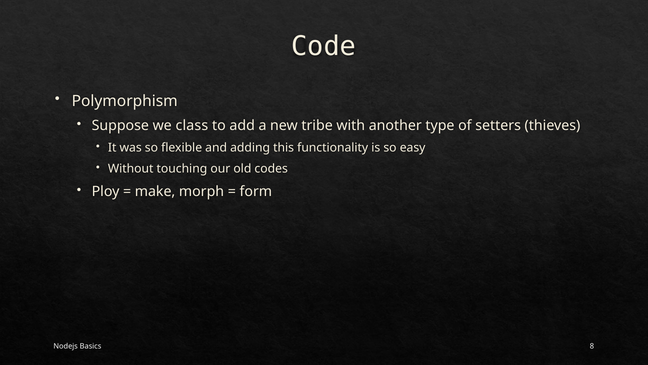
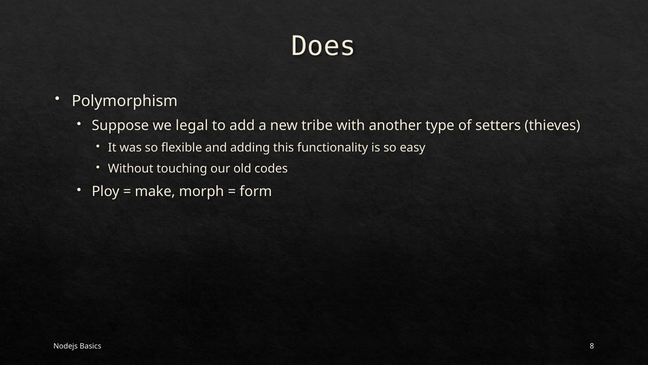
Code: Code -> Does
class: class -> legal
